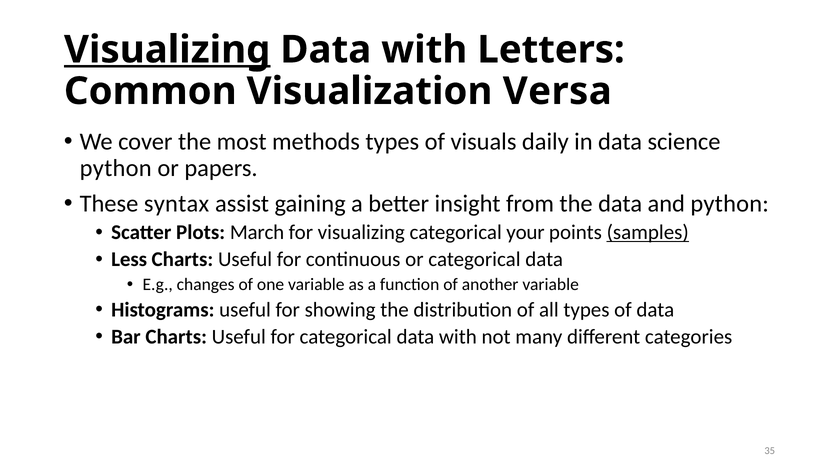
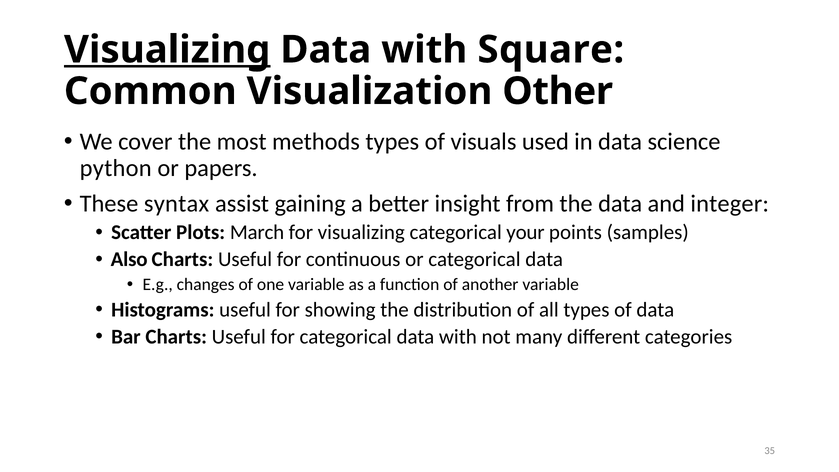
Letters: Letters -> Square
Versa: Versa -> Other
daily: daily -> used
and python: python -> integer
samples underline: present -> none
Less: Less -> Also
